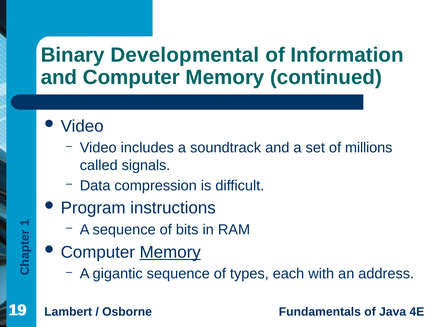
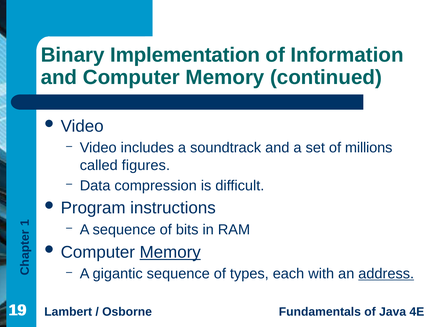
Developmental: Developmental -> Implementation
signals: signals -> figures
address underline: none -> present
